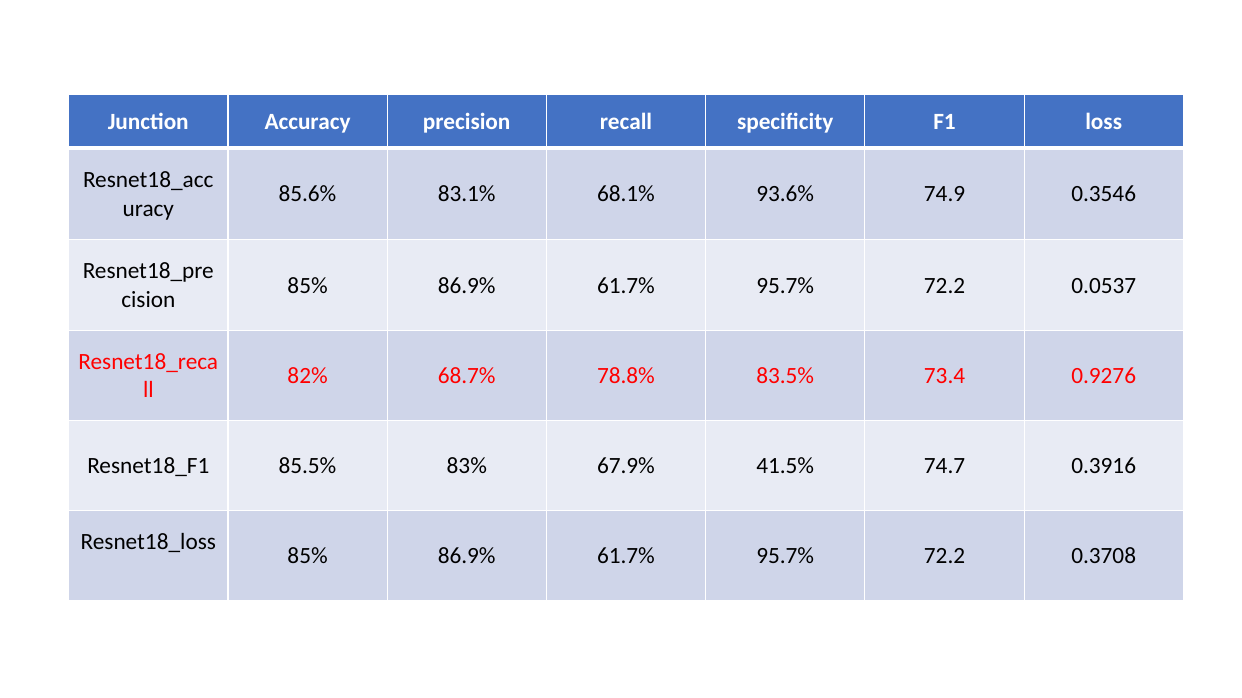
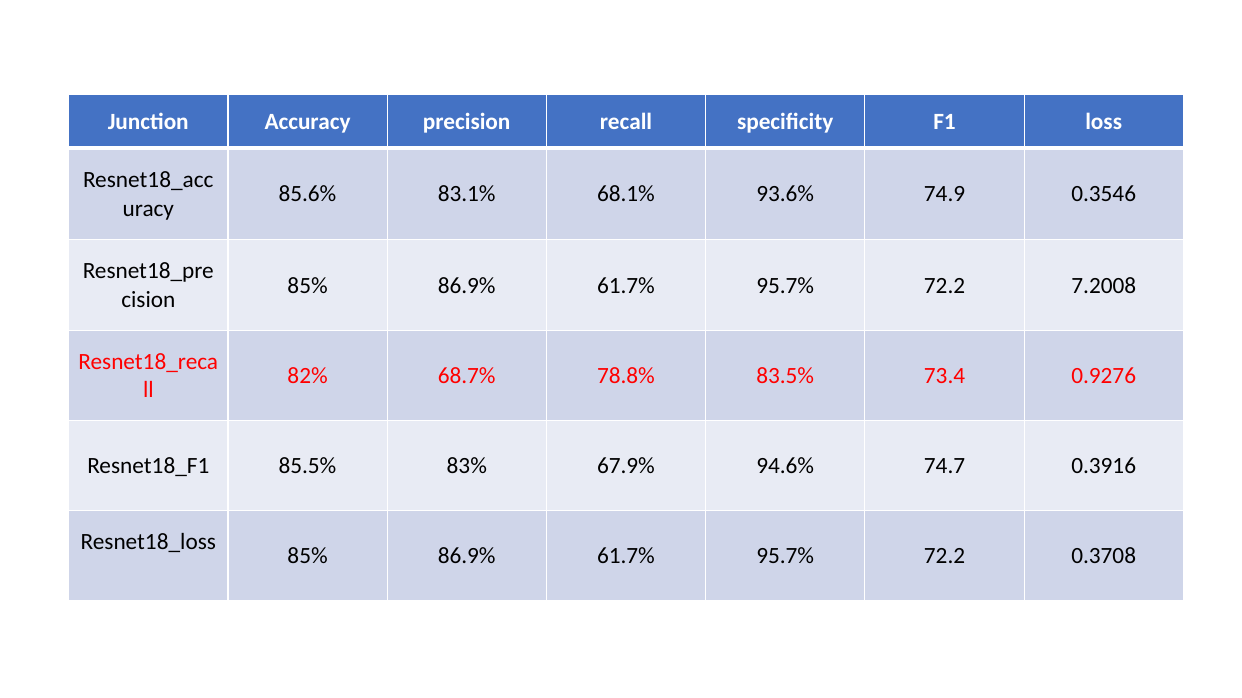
0.0537: 0.0537 -> 7.2008
41.5%: 41.5% -> 94.6%
